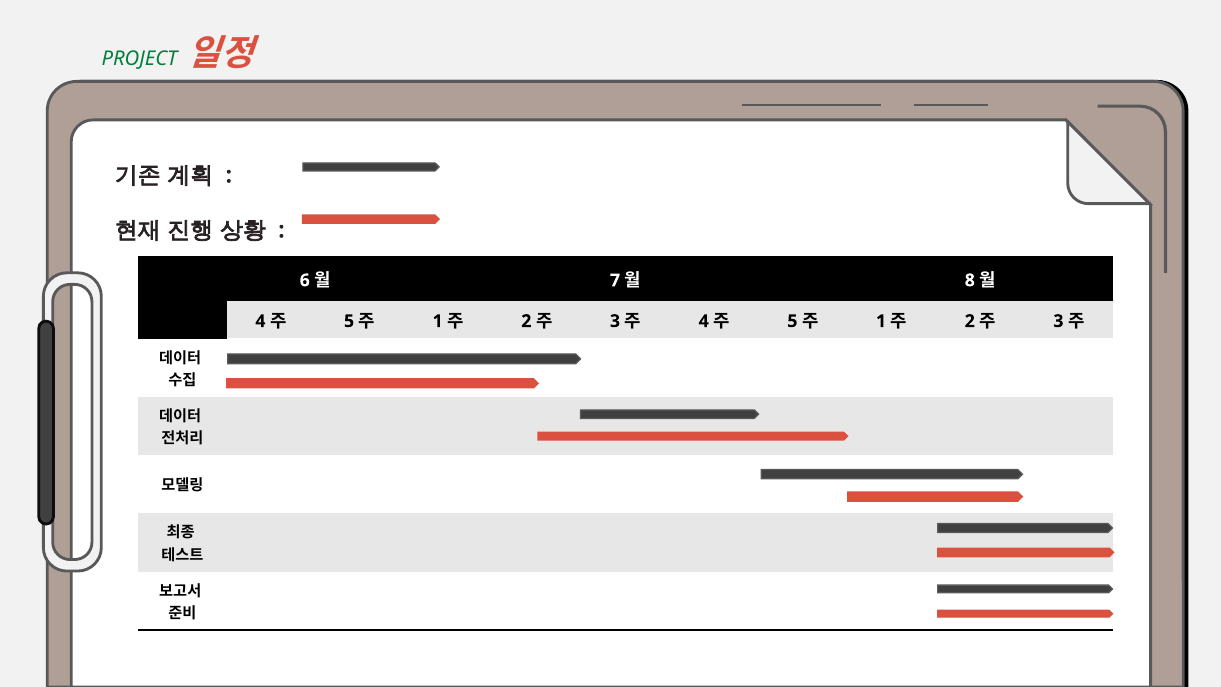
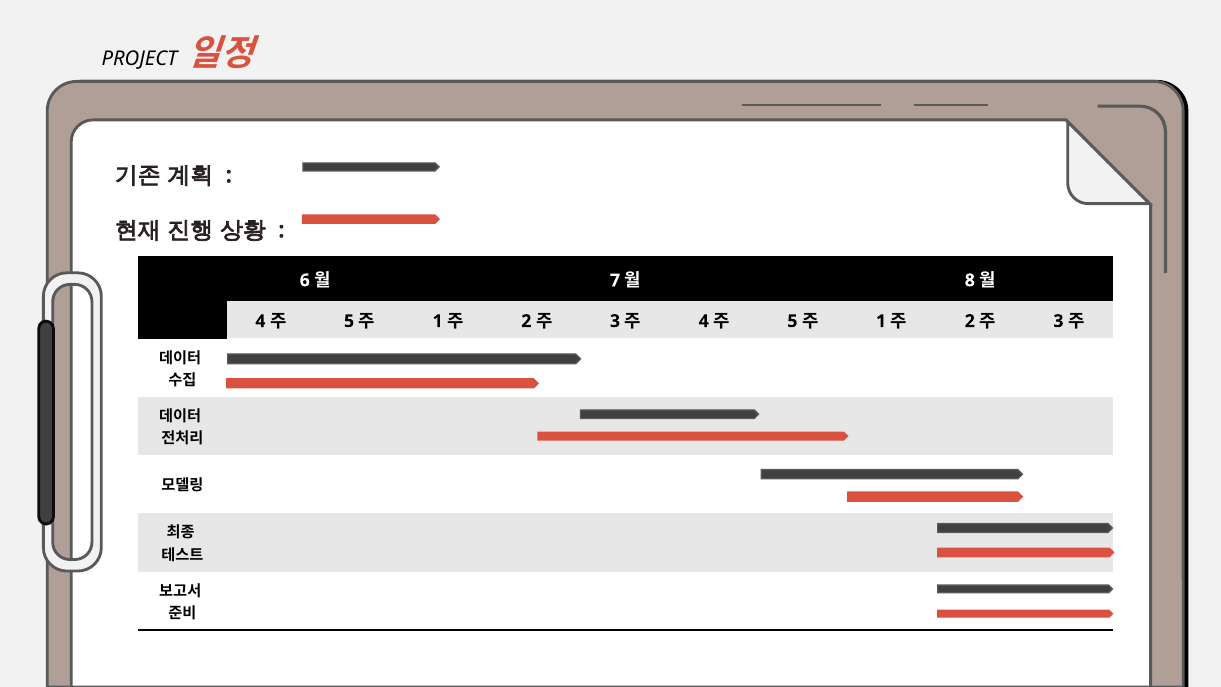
PROJECT colour: green -> black
